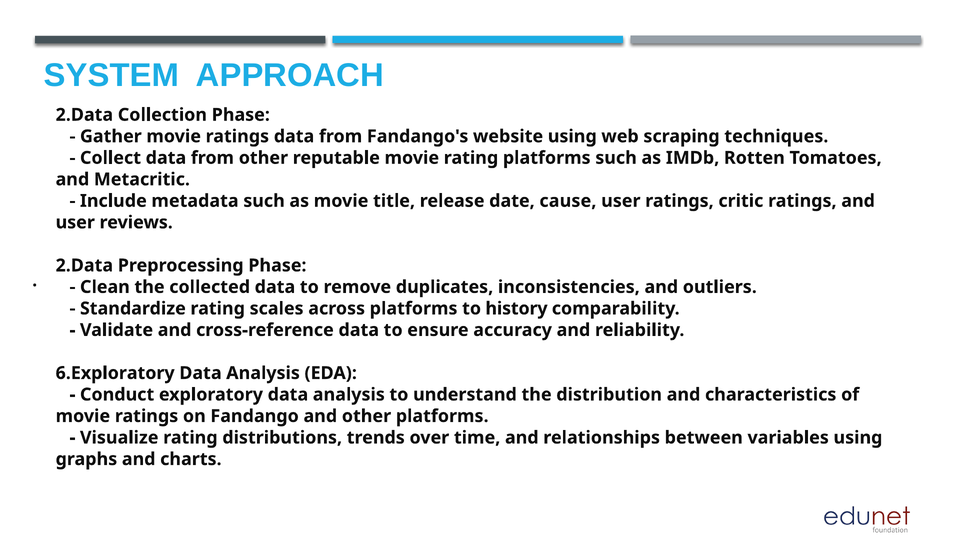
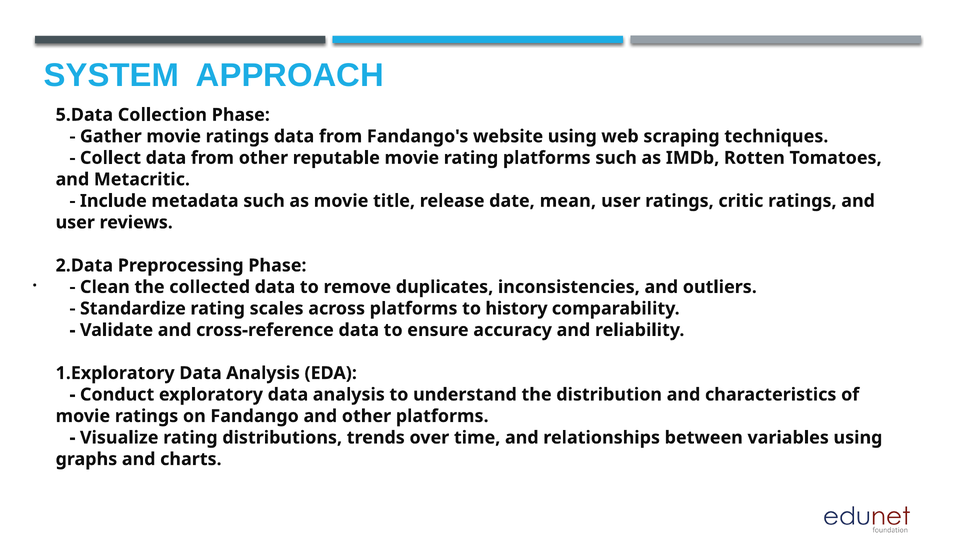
2.Data at (84, 115): 2.Data -> 5.Data
cause: cause -> mean
6.Exploratory: 6.Exploratory -> 1.Exploratory
